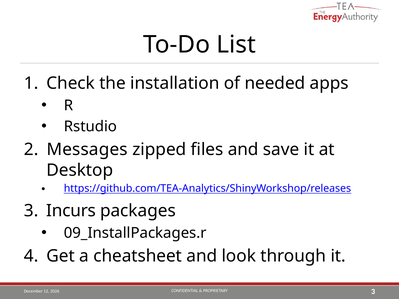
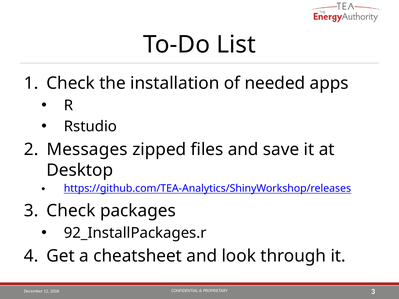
3 Incurs: Incurs -> Check
09_InstallPackages.r: 09_InstallPackages.r -> 92_InstallPackages.r
